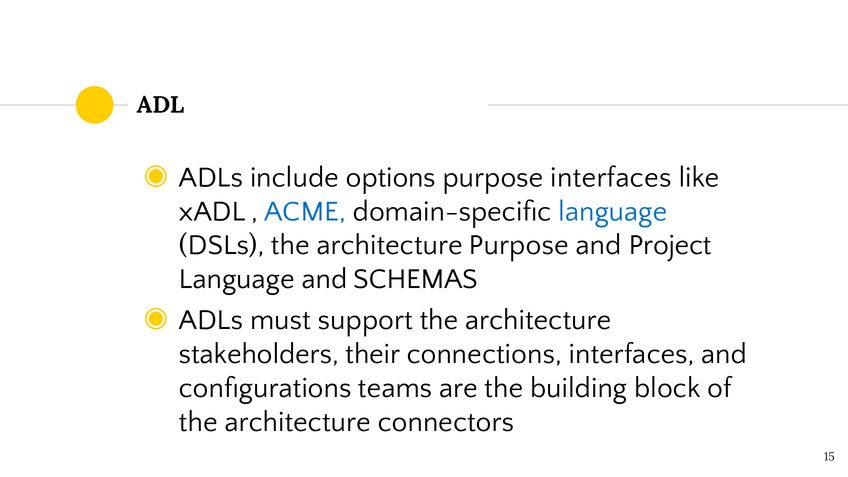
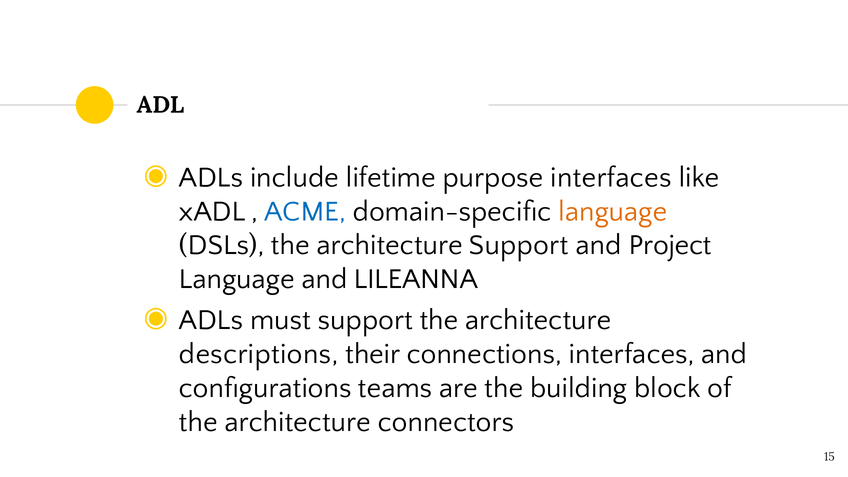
options: options -> lifetime
language at (613, 211) colour: blue -> orange
architecture Purpose: Purpose -> Support
SCHEMAS: SCHEMAS -> LILEANNA
stakeholders: stakeholders -> descriptions
